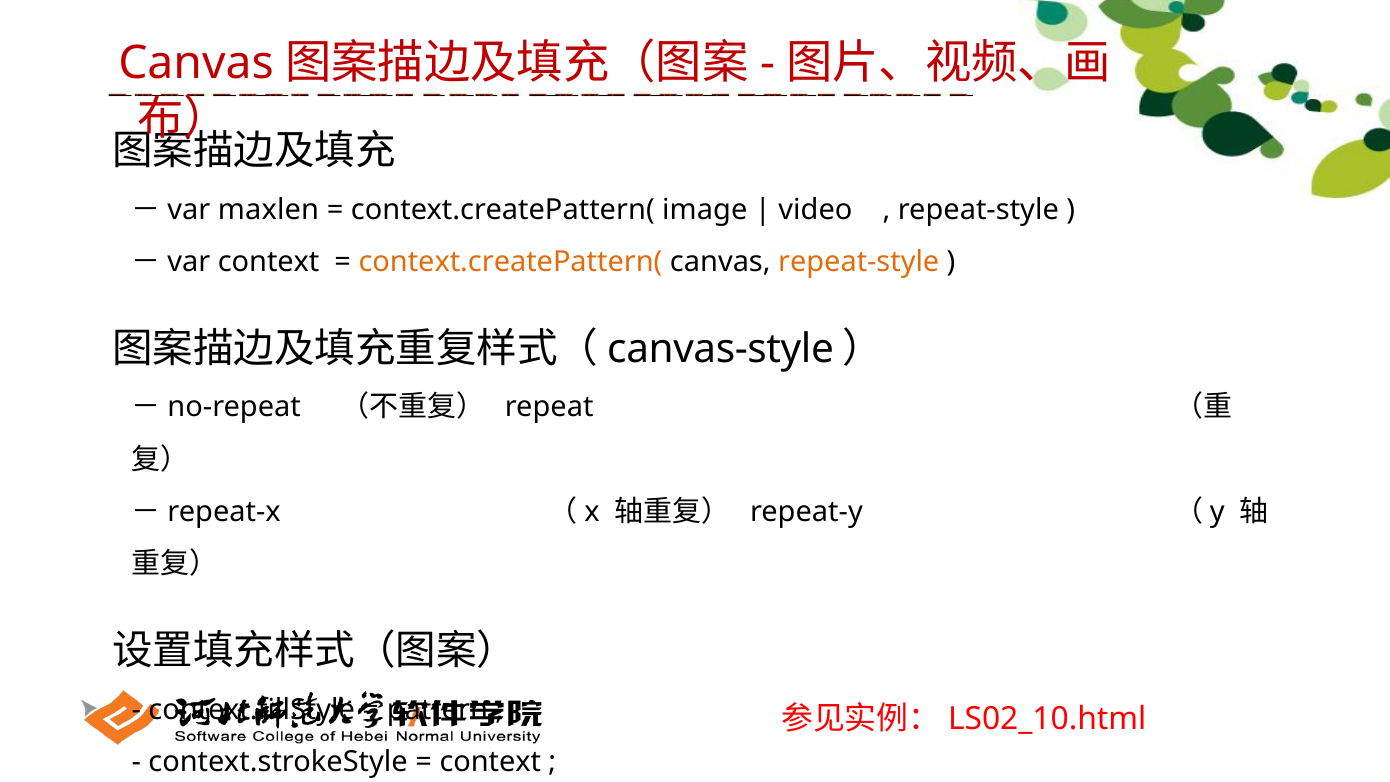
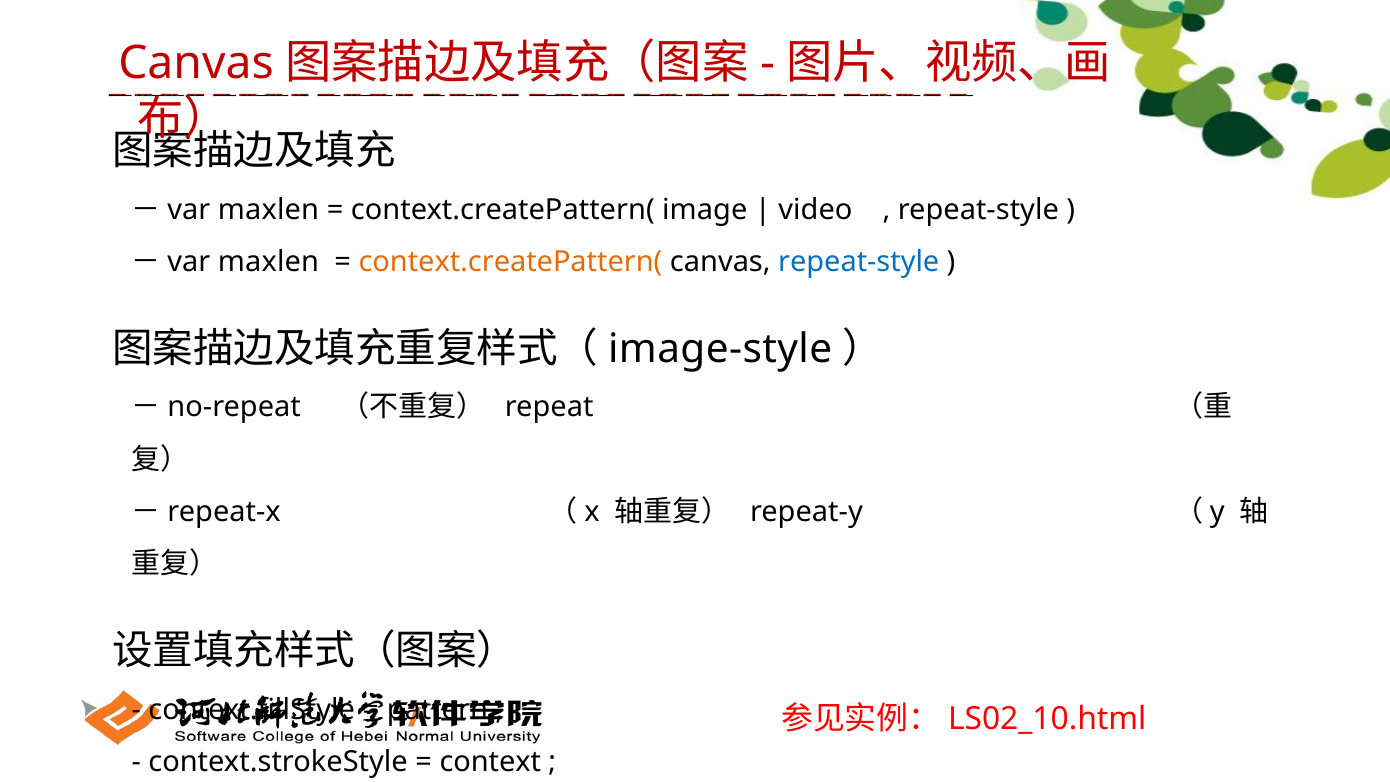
context at (269, 262): context -> maxlen
repeat-style at (859, 262) colour: orange -> blue
canvas-style: canvas-style -> image-style
